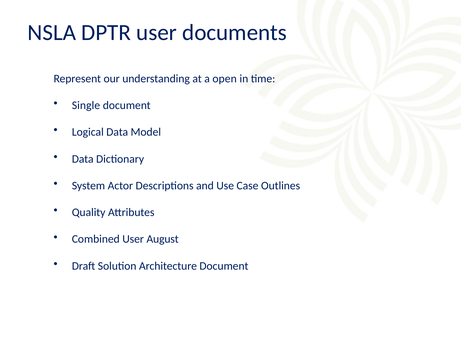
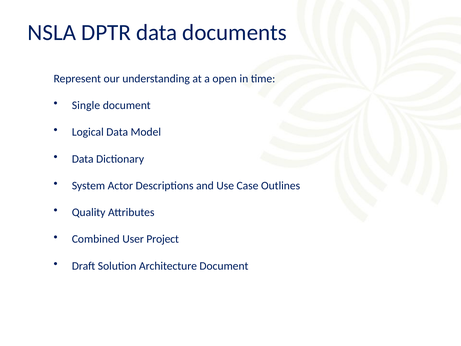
DPTR user: user -> data
August: August -> Project
